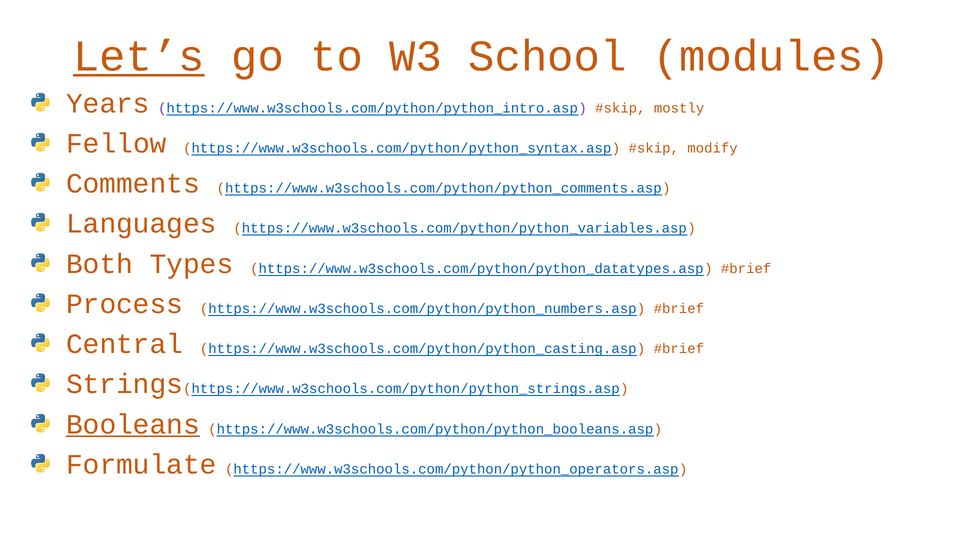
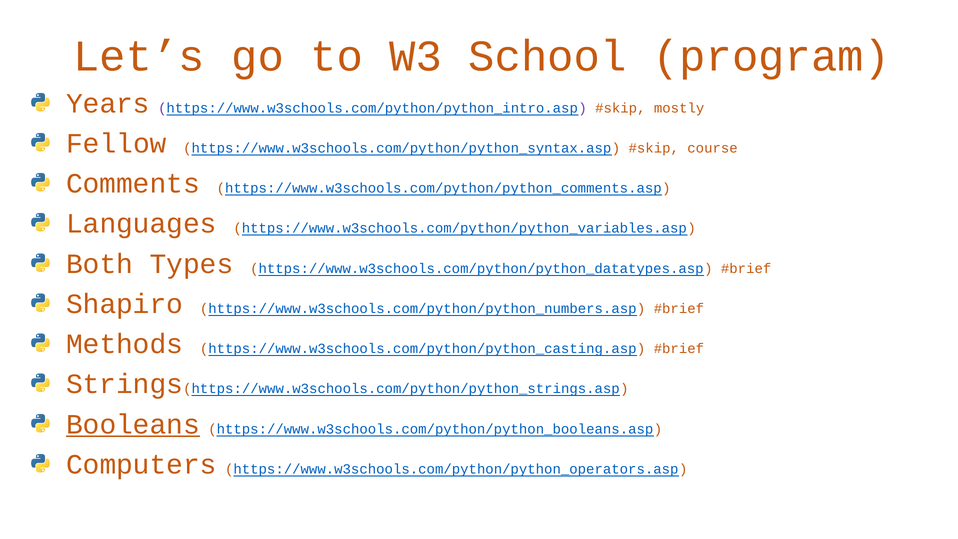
Let’s underline: present -> none
modules: modules -> program
modify: modify -> course
Process: Process -> Shapiro
Central: Central -> Methods
Formulate: Formulate -> Computers
